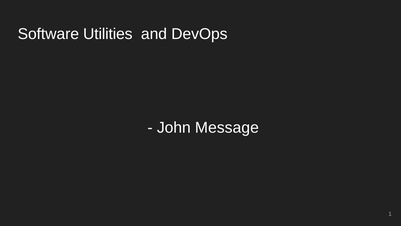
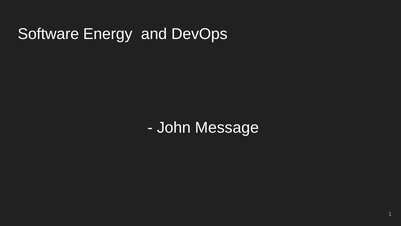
Utilities: Utilities -> Energy
